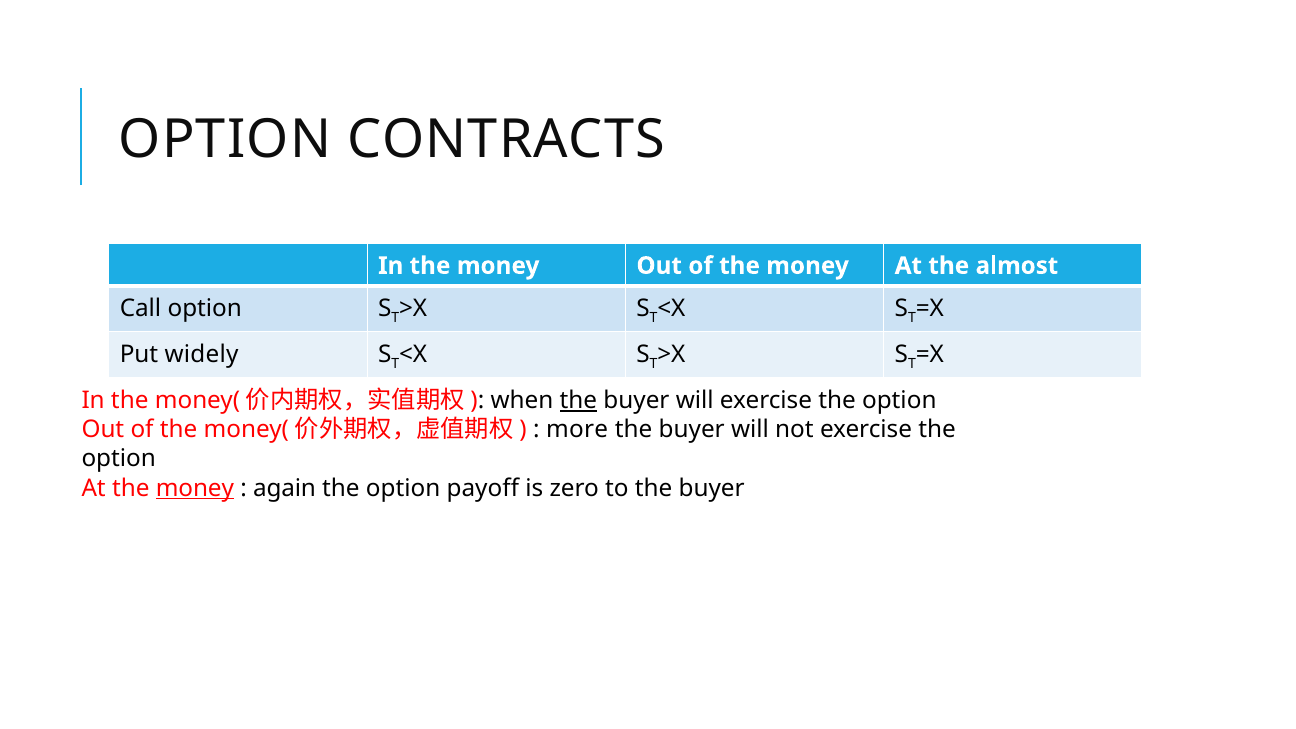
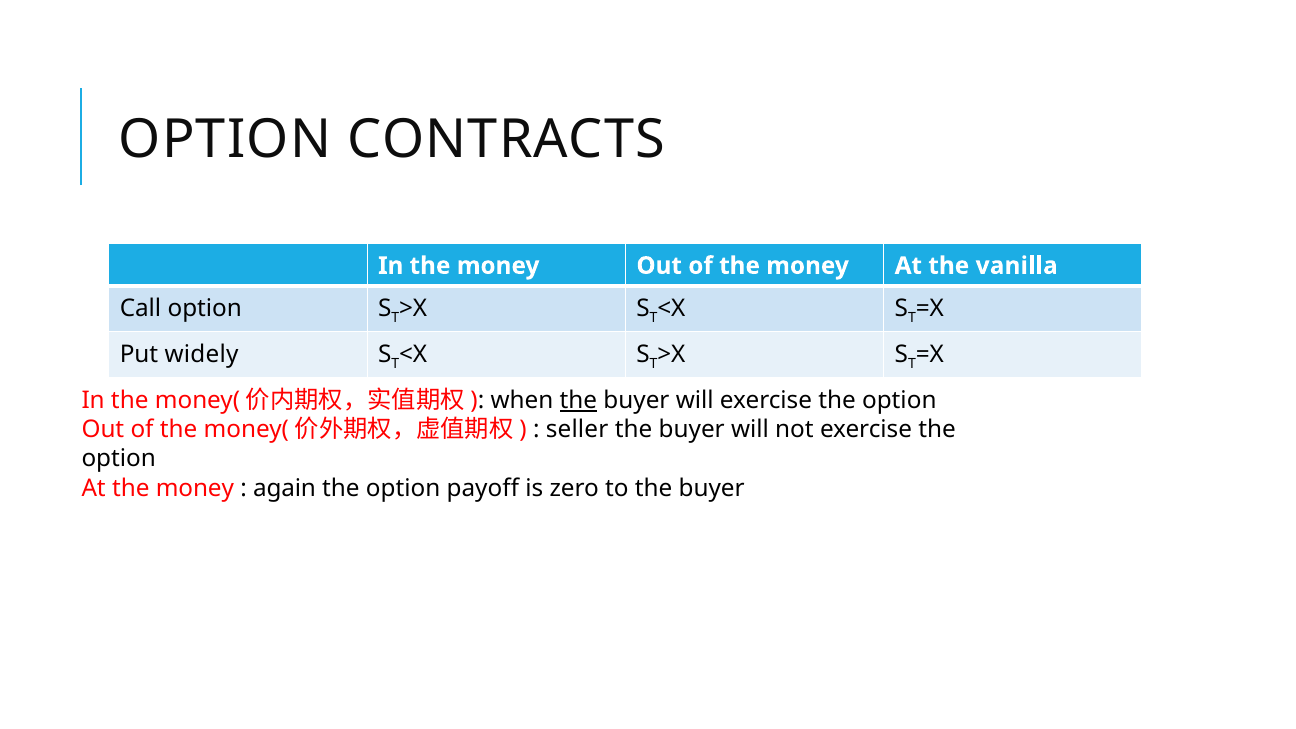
almost: almost -> vanilla
more: more -> seller
money at (195, 488) underline: present -> none
